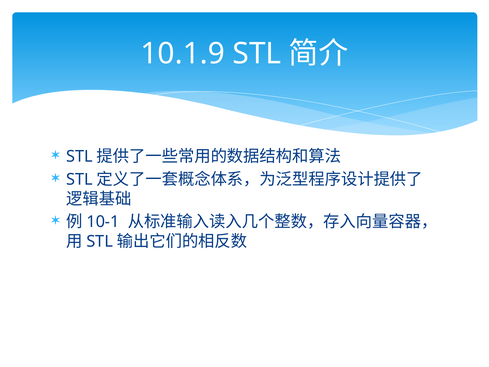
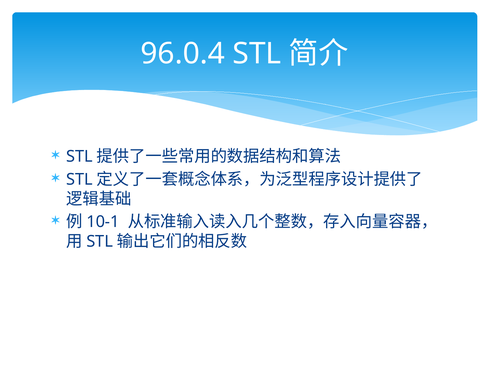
10.1.9: 10.1.9 -> 96.0.4
